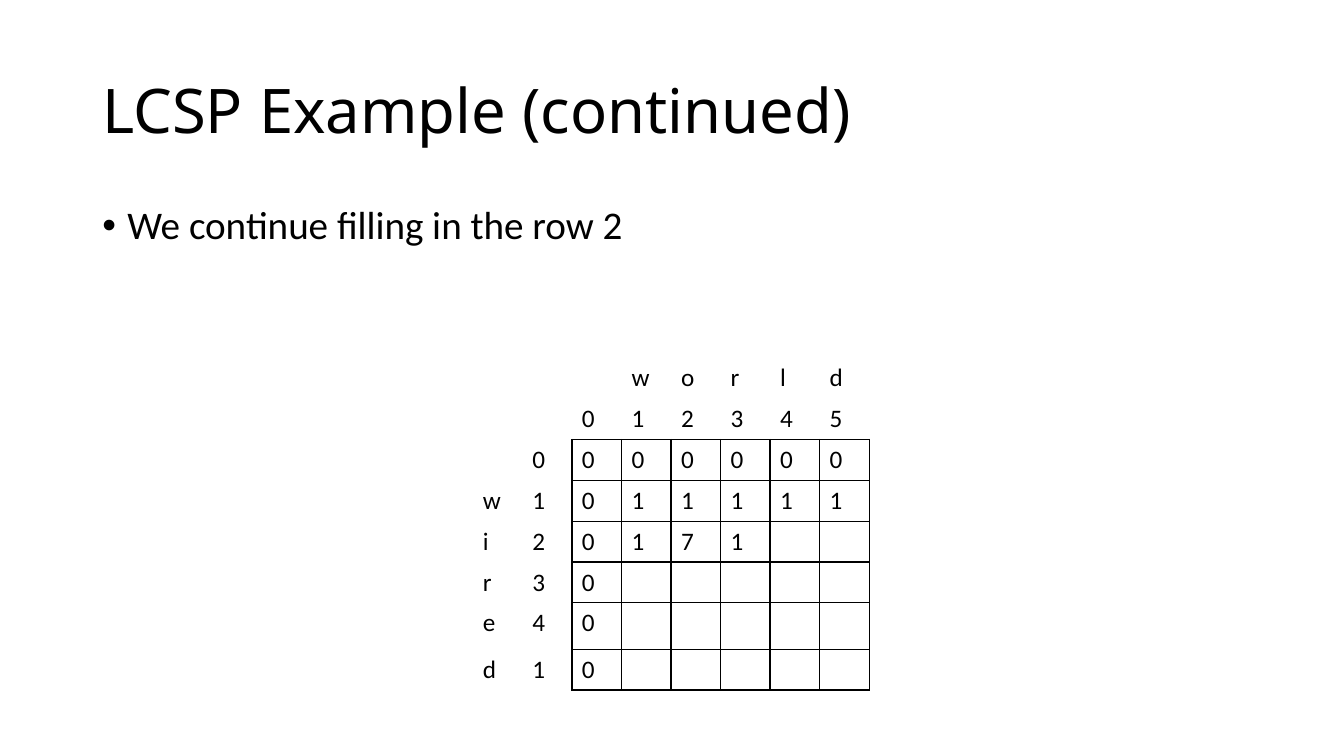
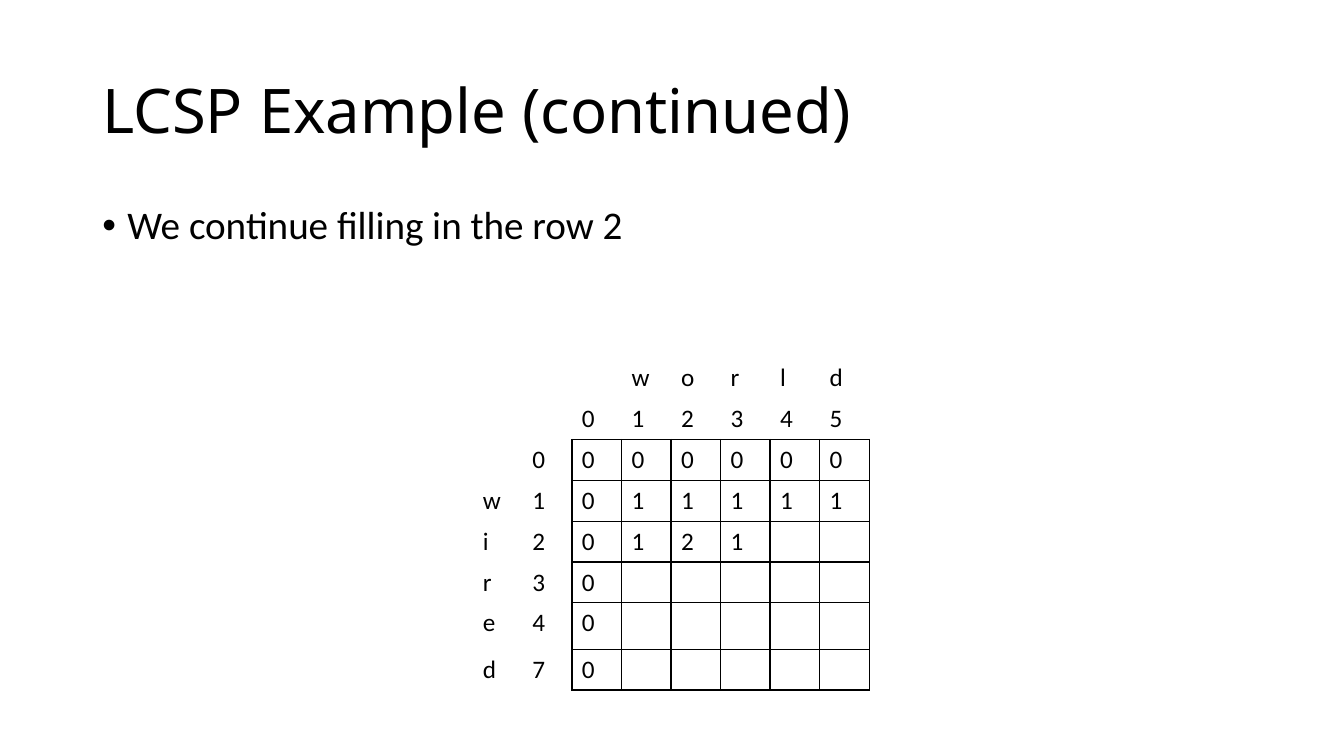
2 0 1 7: 7 -> 2
d 1: 1 -> 7
